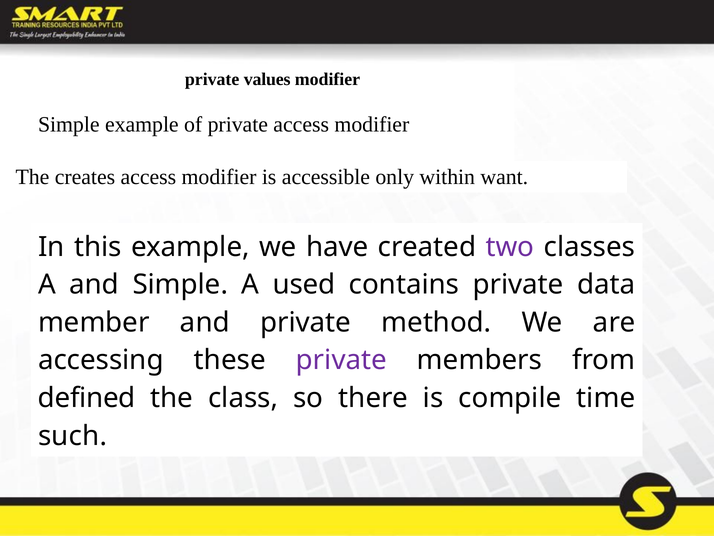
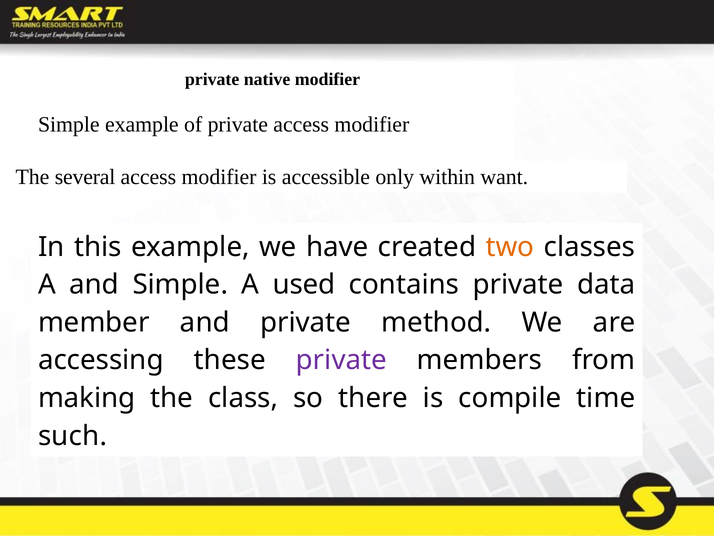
values: values -> native
creates: creates -> several
two colour: purple -> orange
defined: defined -> making
